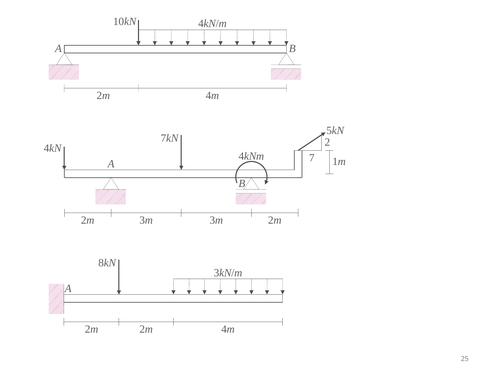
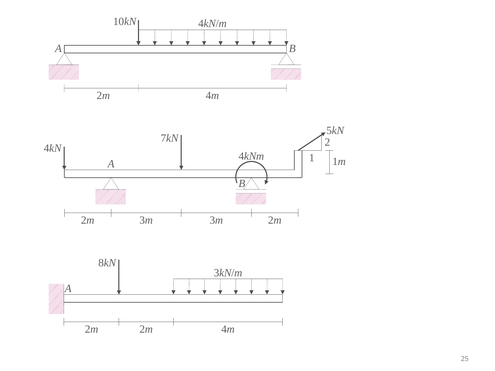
7: 7 -> 1
